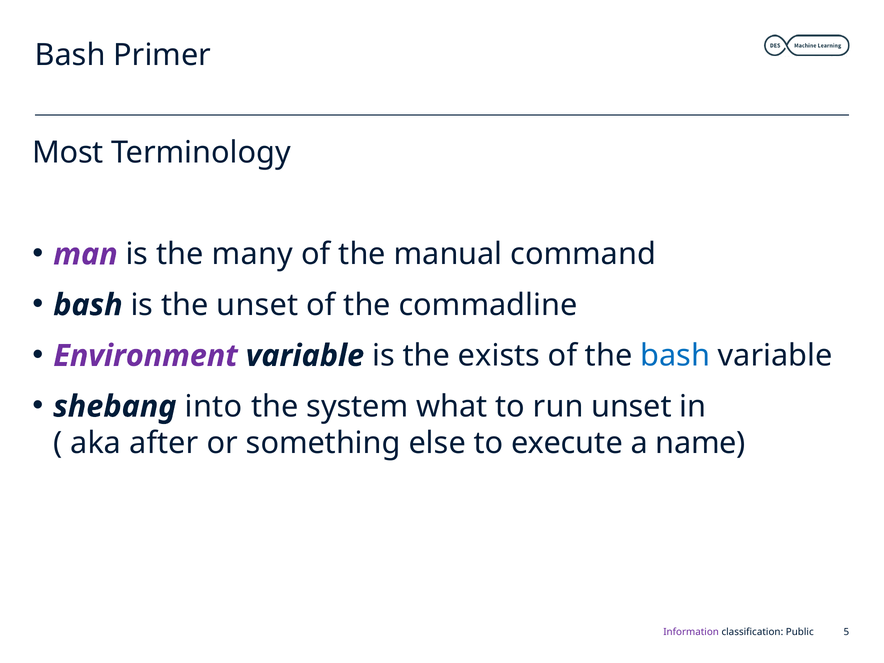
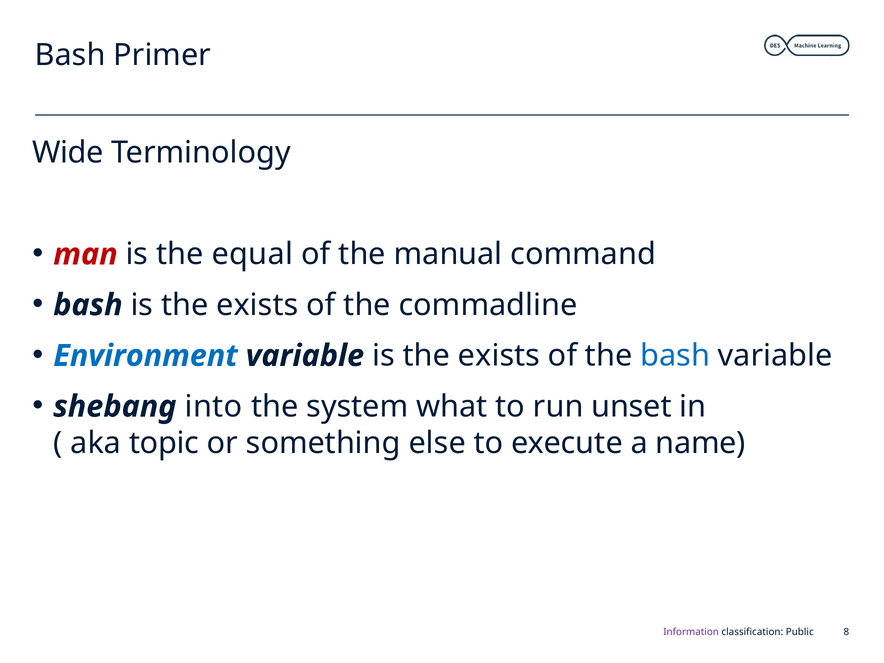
Most: Most -> Wide
man colour: purple -> red
many: many -> equal
bash is the unset: unset -> exists
Environment colour: purple -> blue
after: after -> topic
5: 5 -> 8
